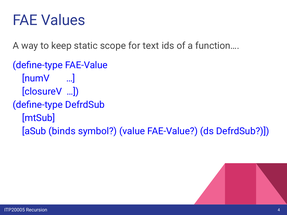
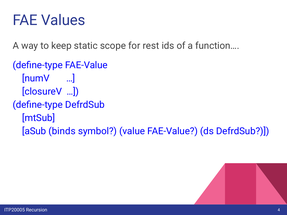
text: text -> rest
